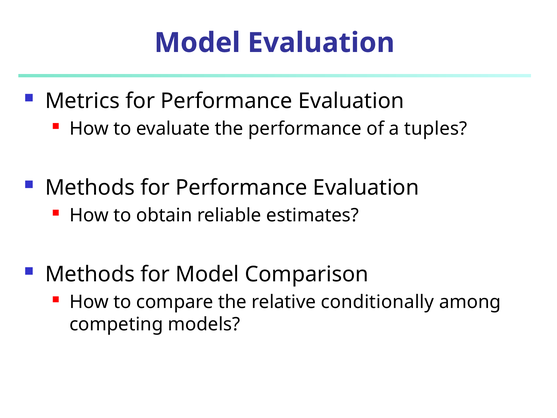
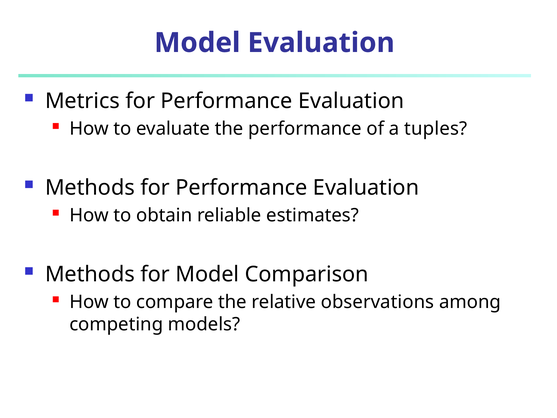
conditionally: conditionally -> observations
